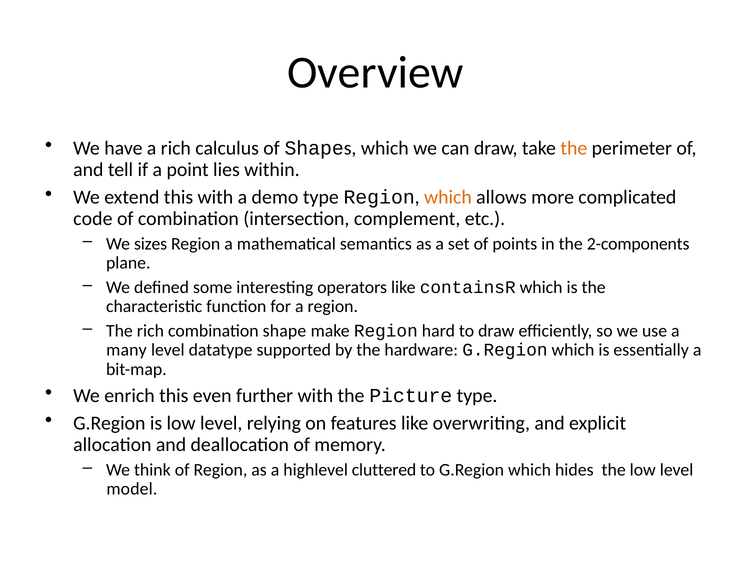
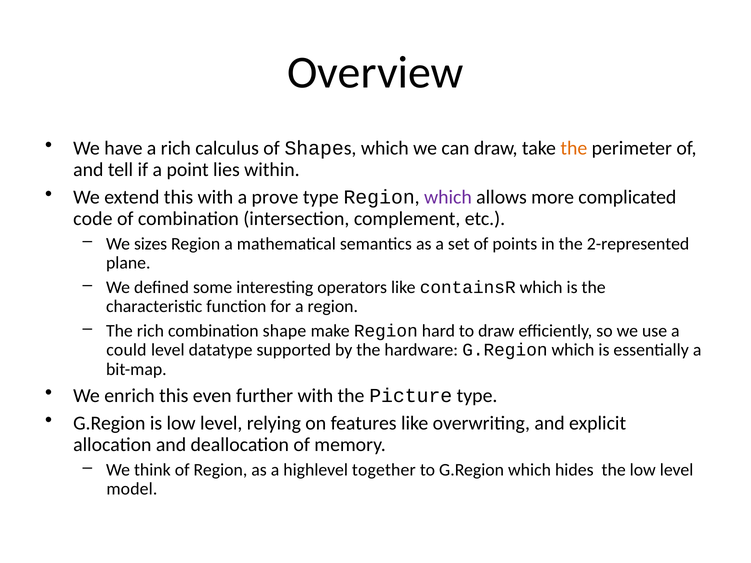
demo: demo -> prove
which at (448, 197) colour: orange -> purple
2-components: 2-components -> 2-represented
many: many -> could
cluttered: cluttered -> together
